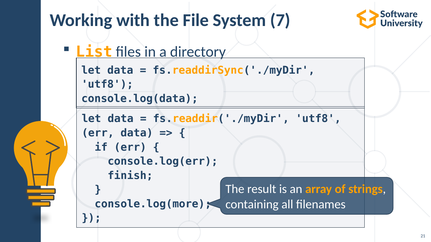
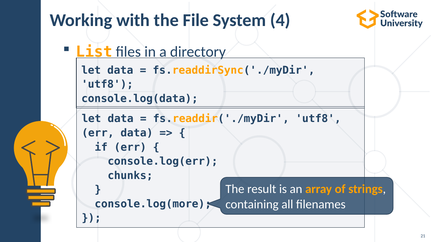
7: 7 -> 4
finish: finish -> chunks
